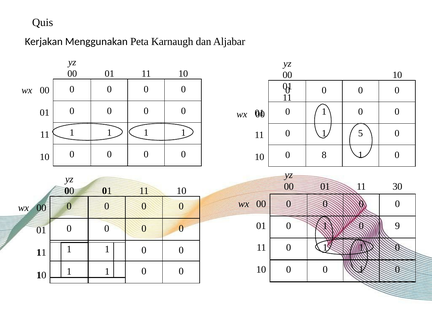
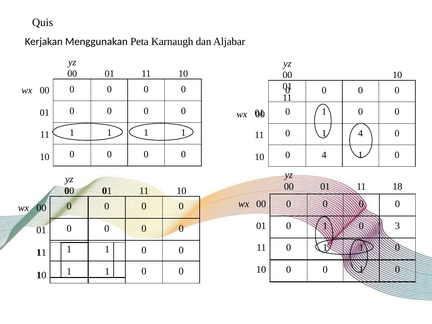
1 5: 5 -> 4
0 8: 8 -> 4
30: 30 -> 18
9: 9 -> 3
